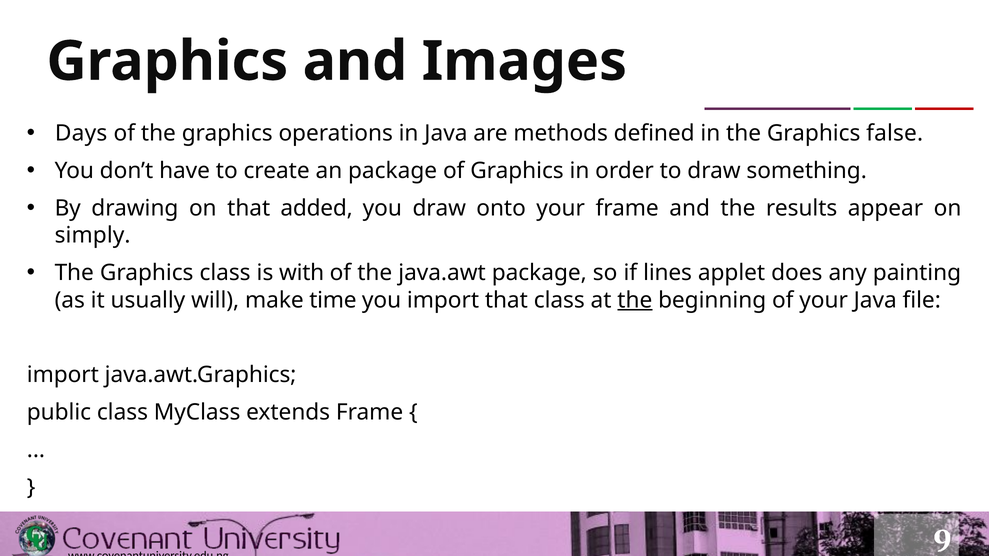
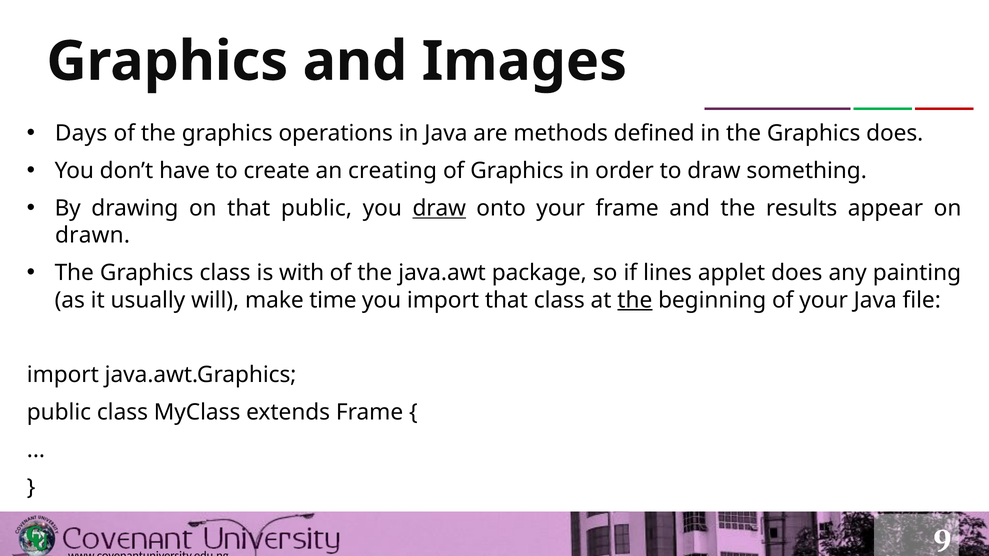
Graphics false: false -> does
an package: package -> creating
that added: added -> public
draw at (439, 208) underline: none -> present
simply: simply -> drawn
